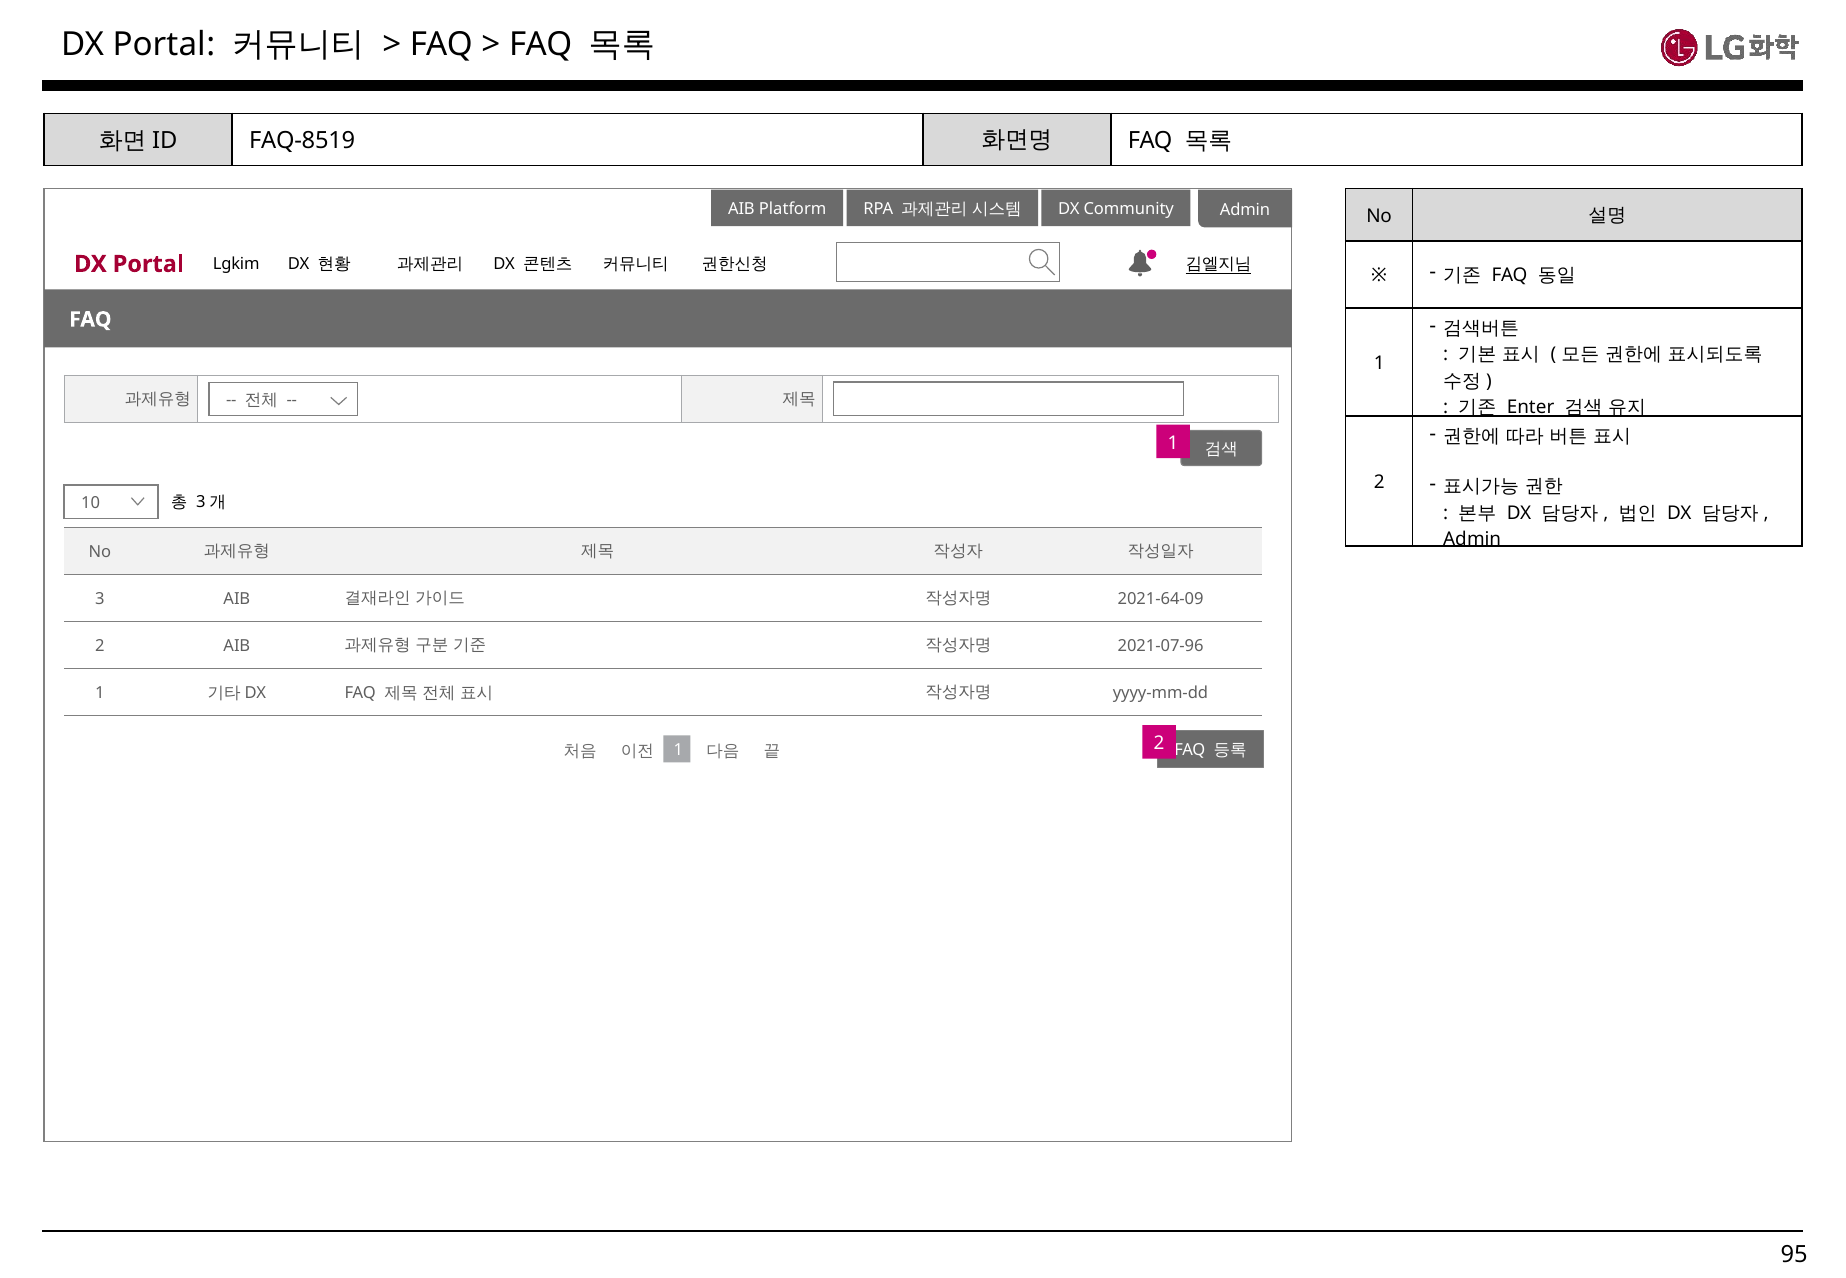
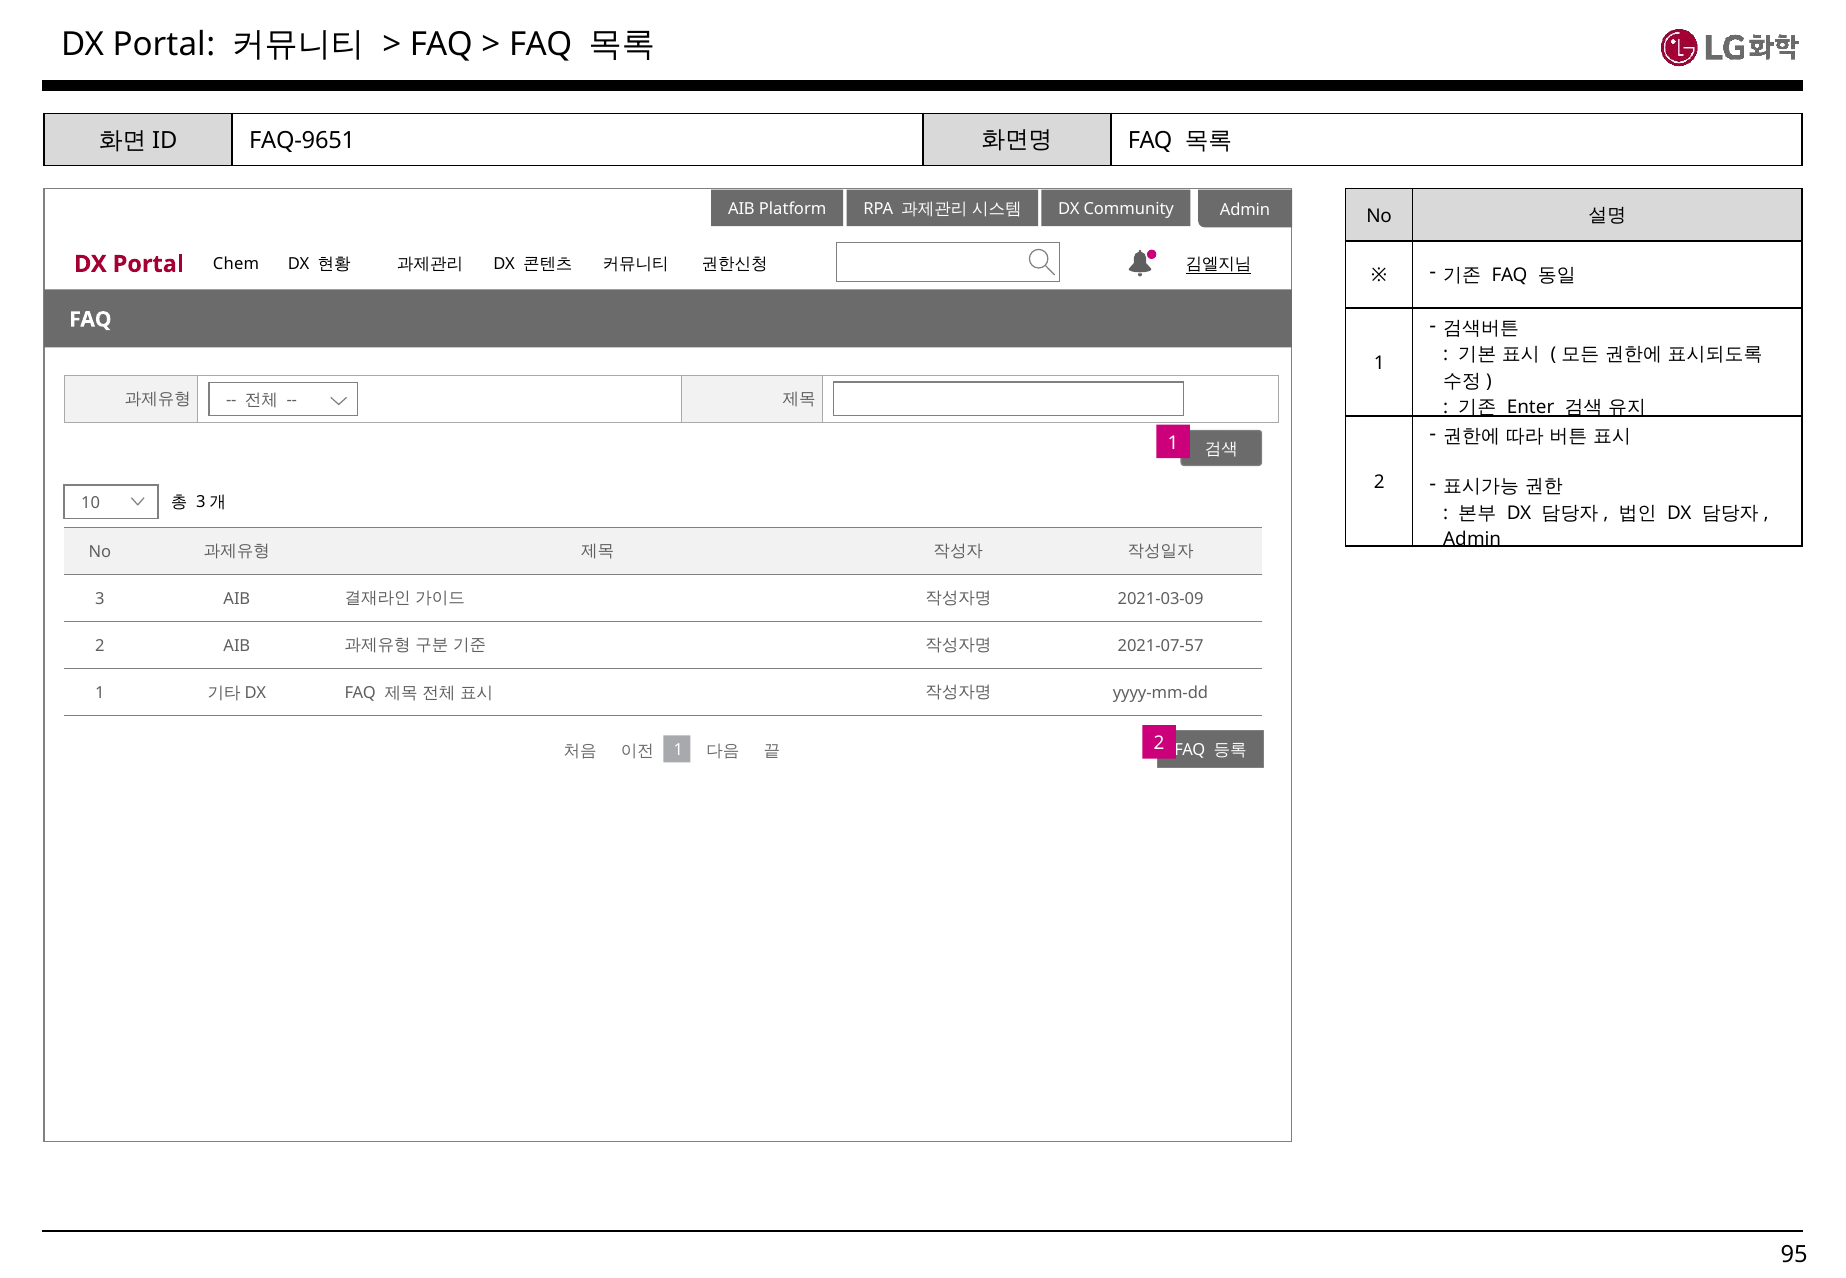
FAQ-8519: FAQ-8519 -> FAQ-9651
Lgkim: Lgkim -> Chem
2021-64-09: 2021-64-09 -> 2021-03-09
2021-07-96: 2021-07-96 -> 2021-07-57
